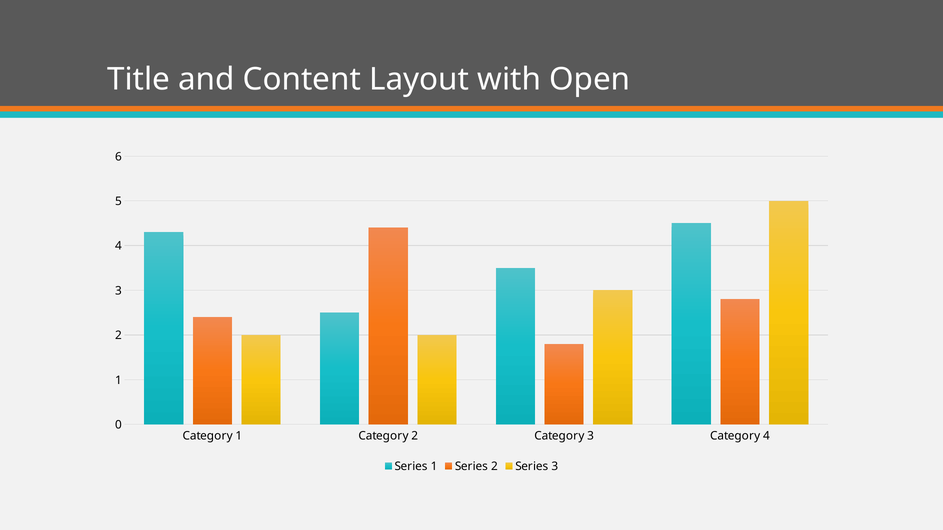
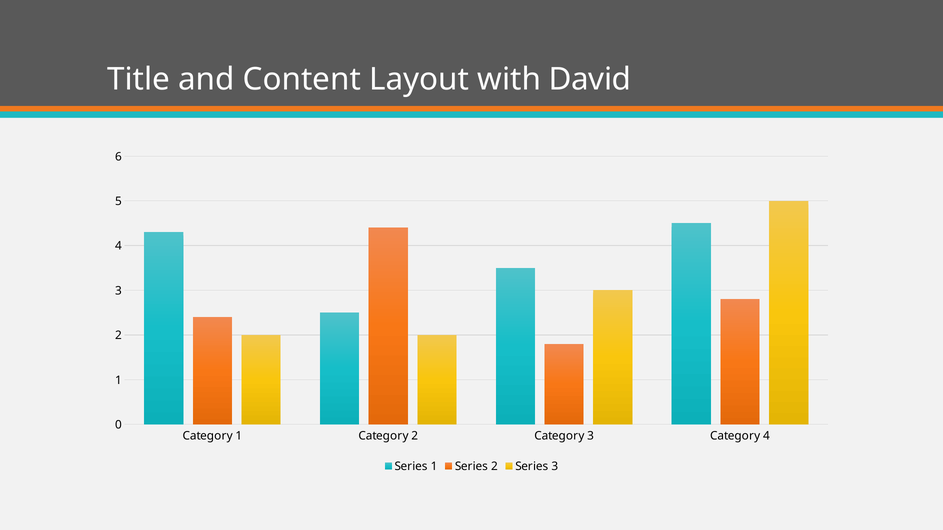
Open: Open -> David
